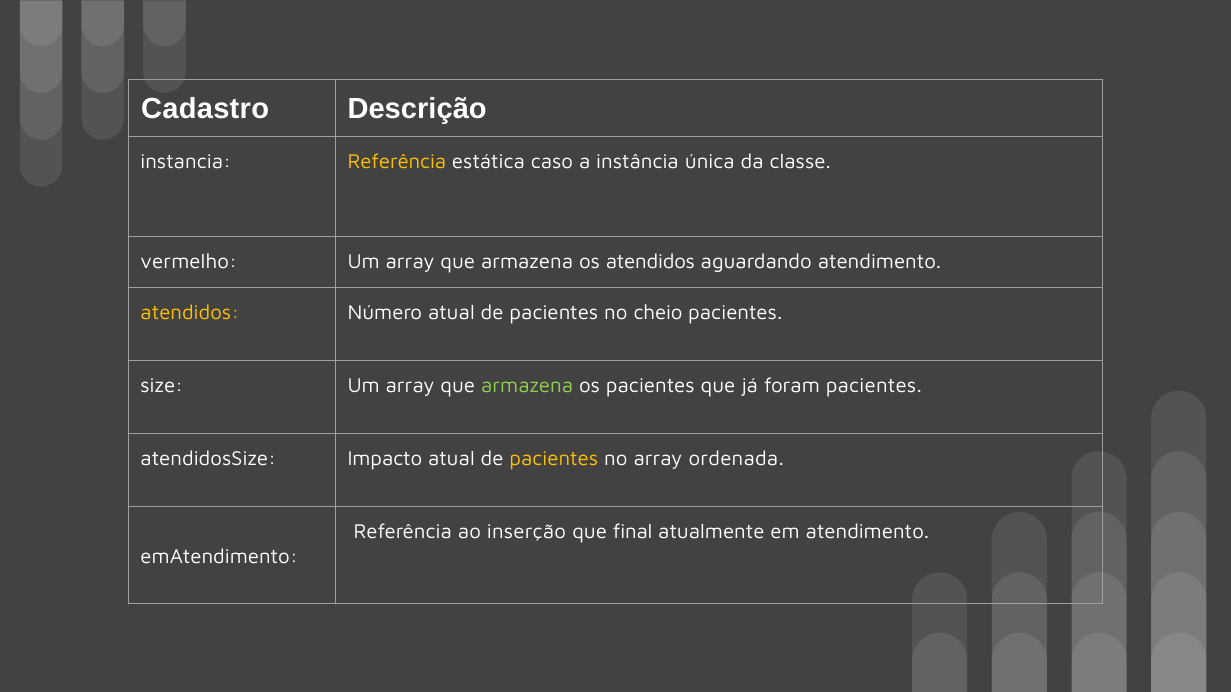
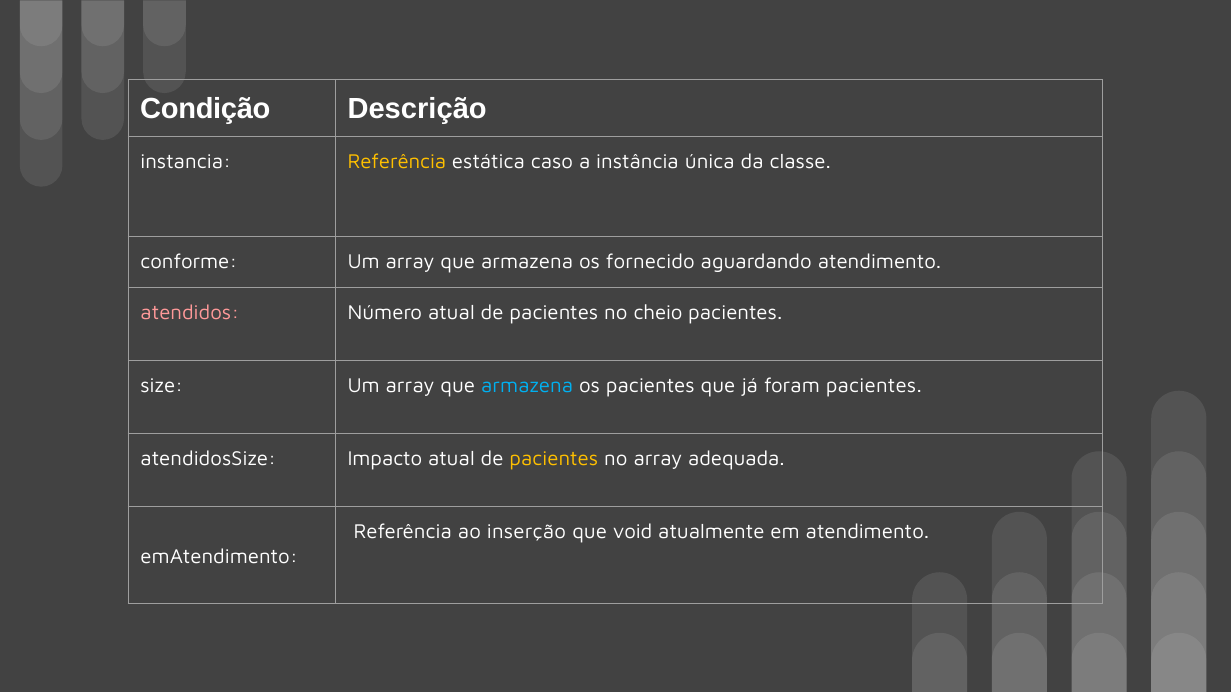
Cadastro: Cadastro -> Condição
vermelho: vermelho -> conforme
os atendidos: atendidos -> fornecido
atendidos at (190, 313) colour: yellow -> pink
armazena at (527, 386) colour: light green -> light blue
ordenada: ordenada -> adequada
final: final -> void
